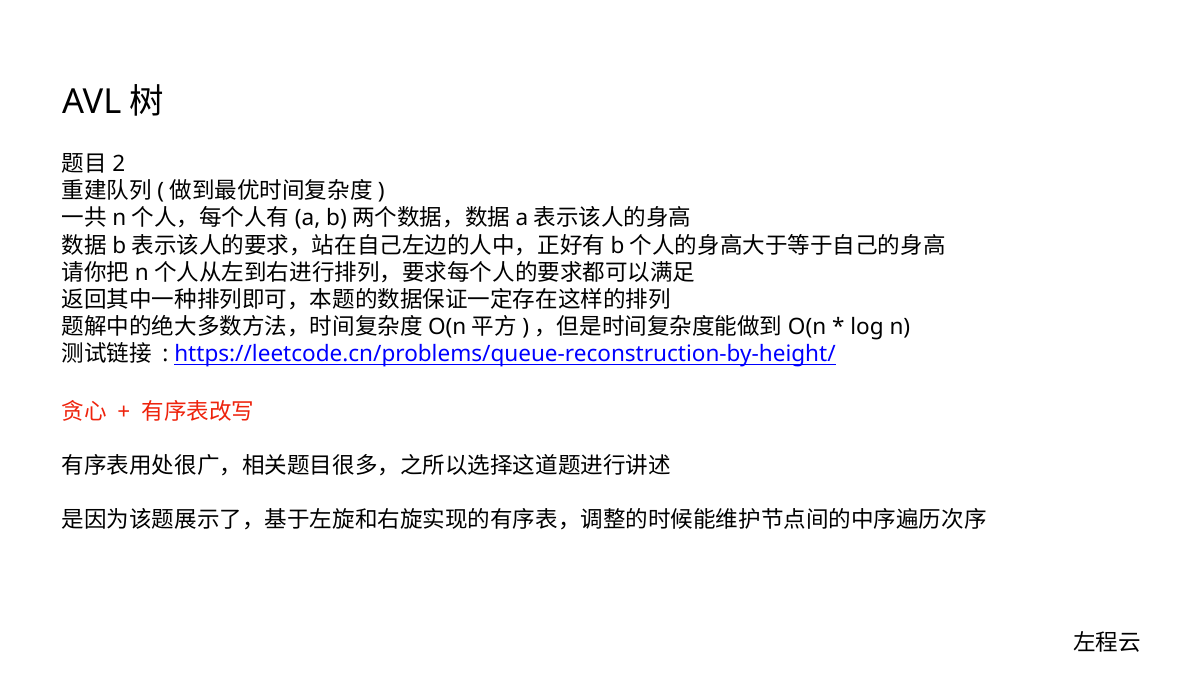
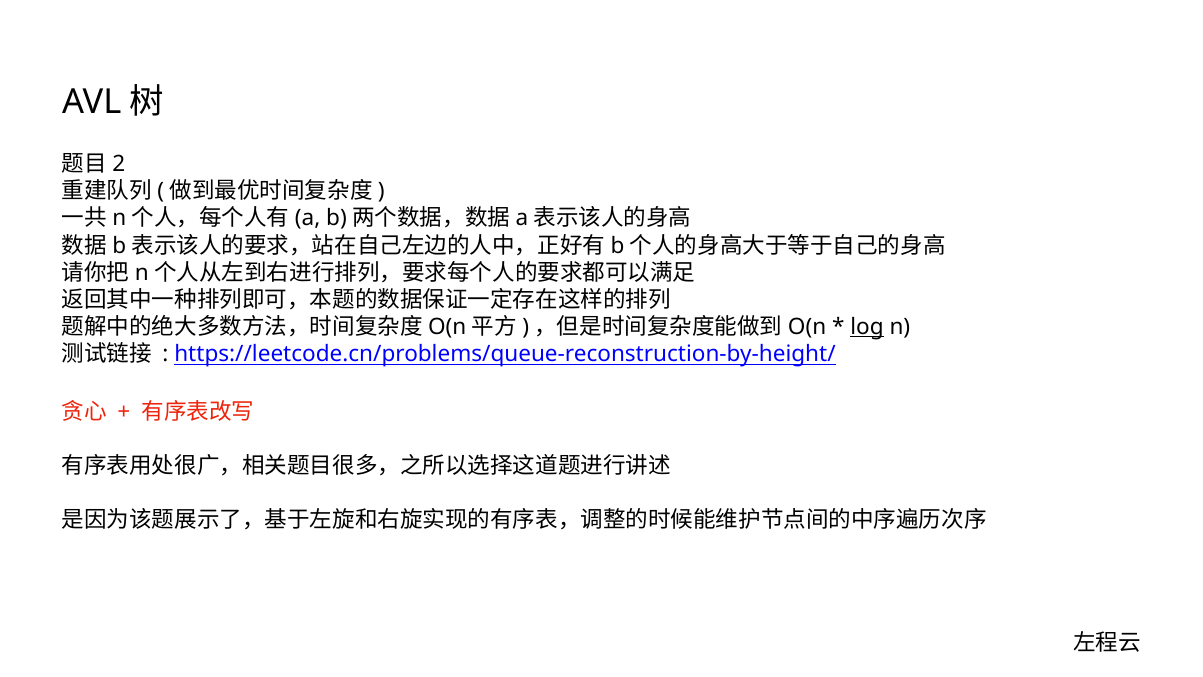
log underline: none -> present
